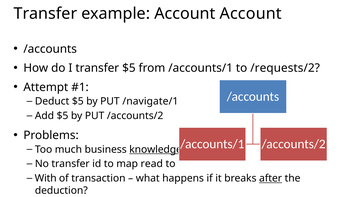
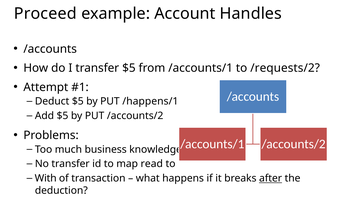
Transfer at (45, 14): Transfer -> Proceed
Account Account: Account -> Handles
/navigate/1: /navigate/1 -> /happens/1
knowledge underline: present -> none
